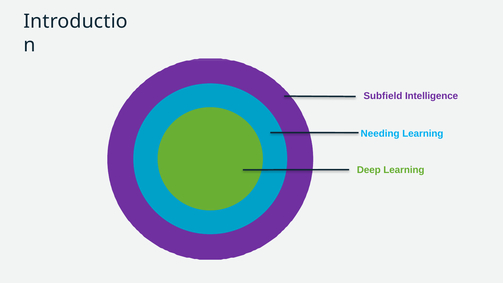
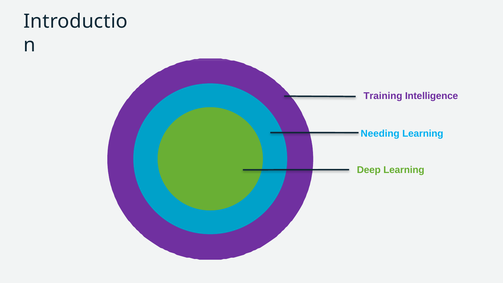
Subfield: Subfield -> Training
